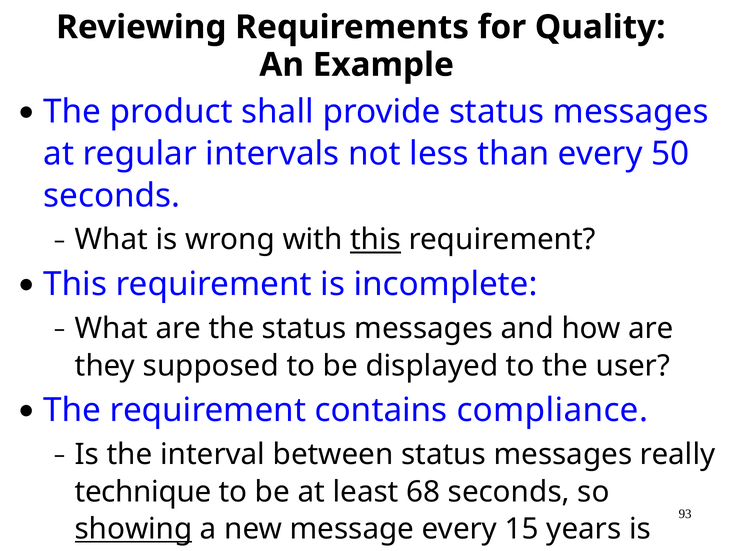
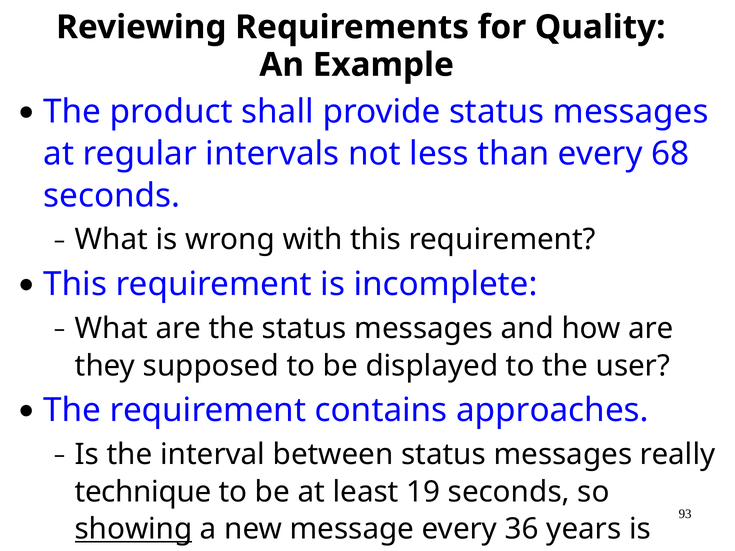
50: 50 -> 68
this at (376, 240) underline: present -> none
compliance: compliance -> approaches
68: 68 -> 19
15: 15 -> 36
